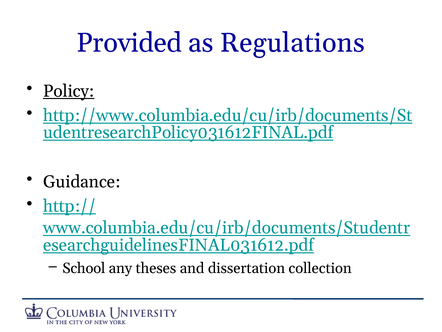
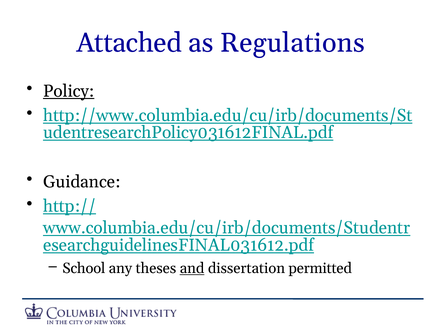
Provided: Provided -> Attached
and underline: none -> present
collection: collection -> permitted
